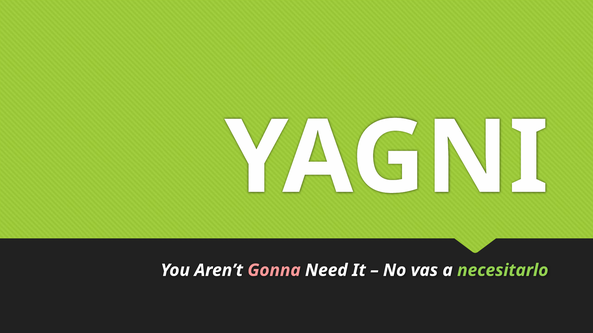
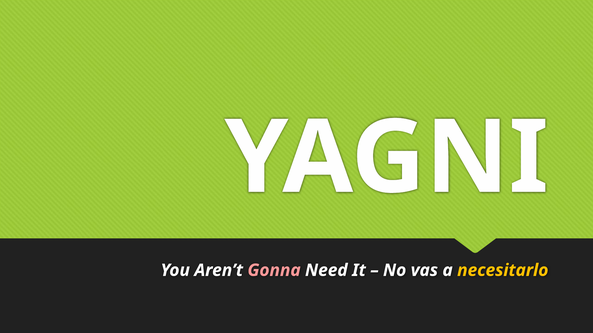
necesitarlo colour: light green -> yellow
